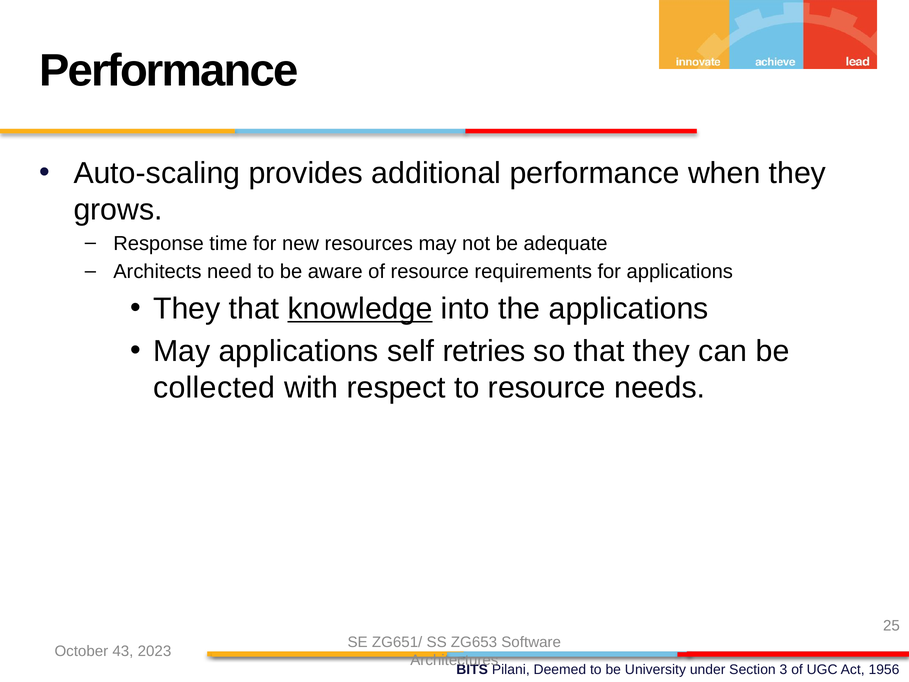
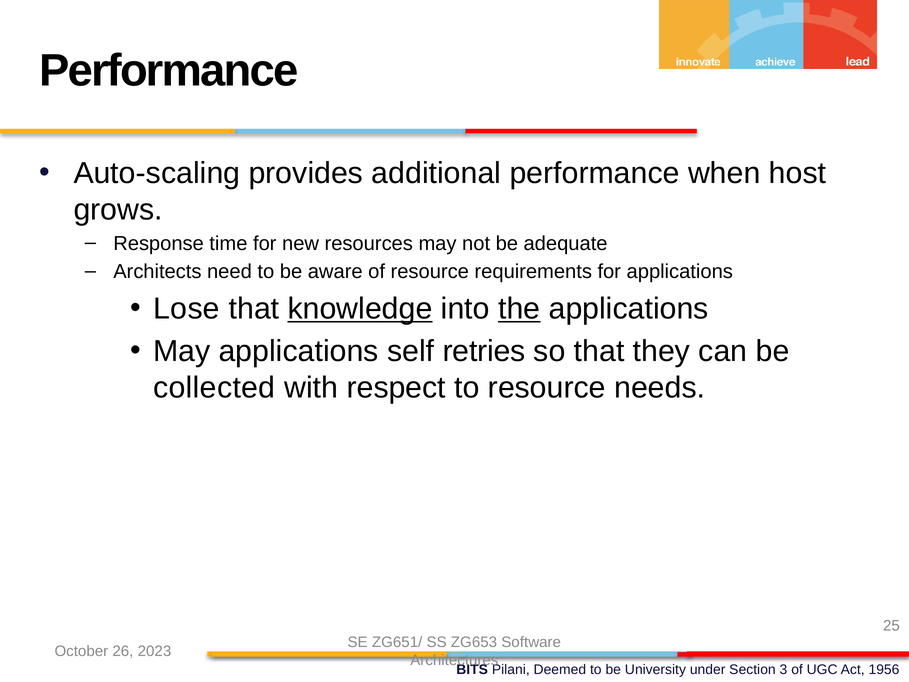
when they: they -> host
They at (187, 309): They -> Lose
the underline: none -> present
43: 43 -> 26
